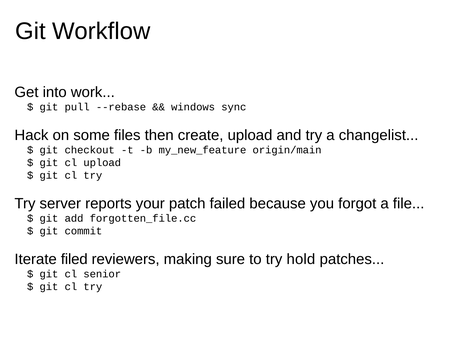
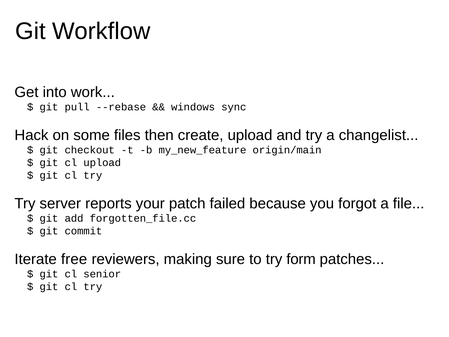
filed: filed -> free
hold: hold -> form
